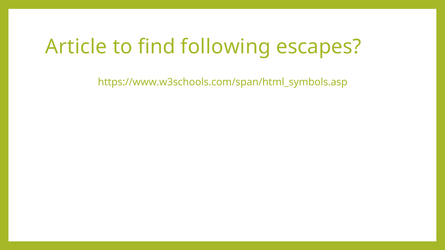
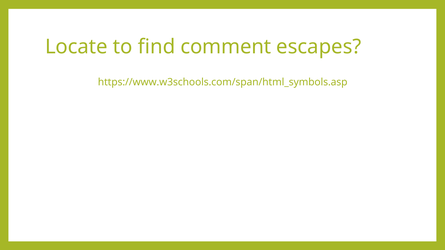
Article: Article -> Locate
following: following -> comment
